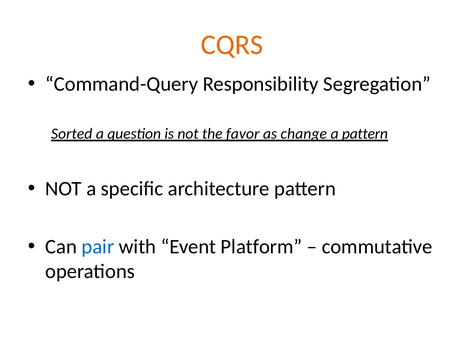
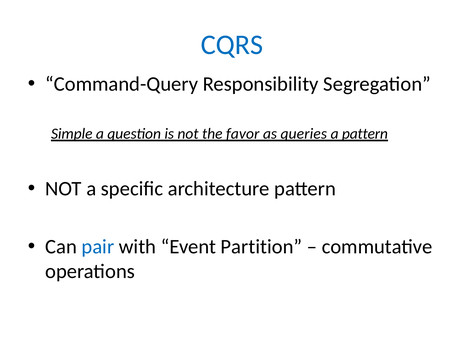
CQRS colour: orange -> blue
Sorted: Sorted -> Simple
change: change -> queries
Platform: Platform -> Partition
